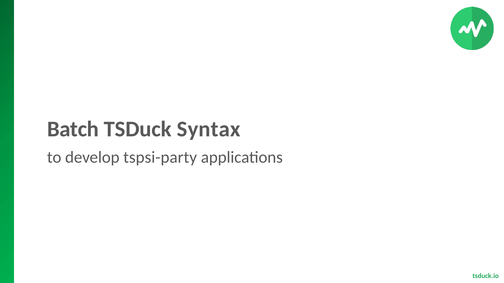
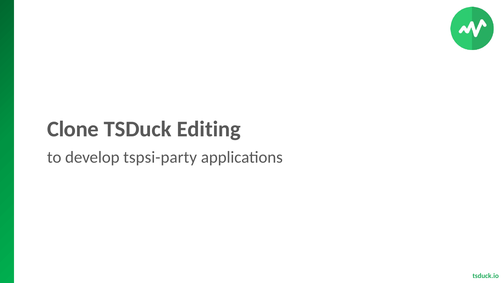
Batch: Batch -> Clone
Syntax: Syntax -> Editing
